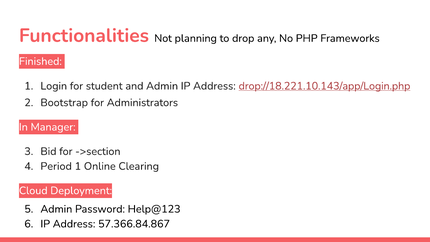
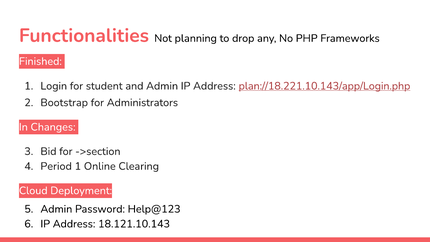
drop://18.221.10.143/app/Login.php: drop://18.221.10.143/app/Login.php -> plan://18.221.10.143/app/Login.php
Manager: Manager -> Changes
57.366.84.867: 57.366.84.867 -> 18.121.10.143
